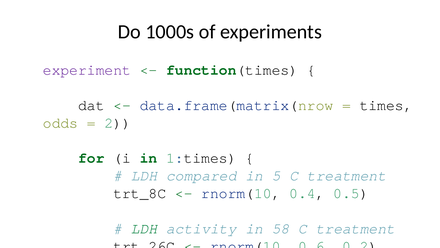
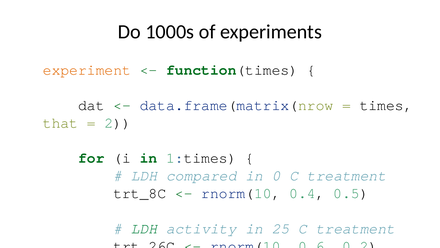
experiment colour: purple -> orange
odds: odds -> that
5: 5 -> 0
58: 58 -> 25
